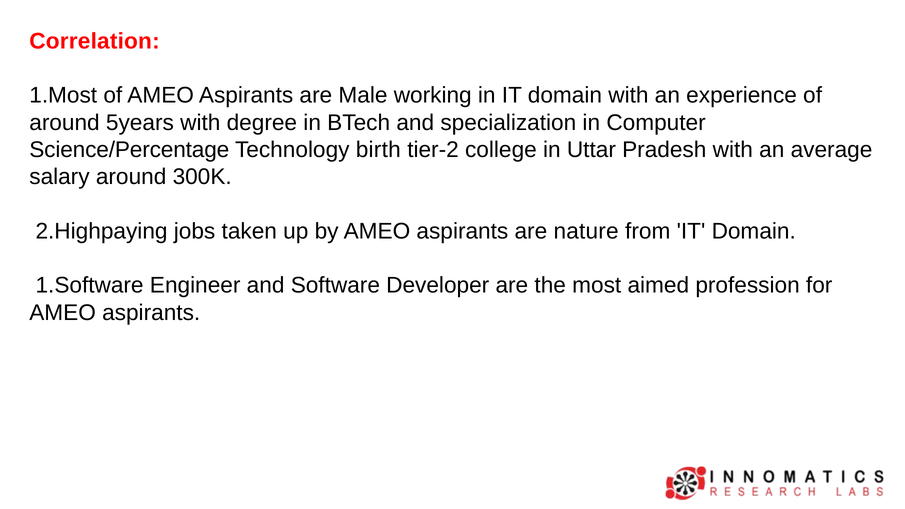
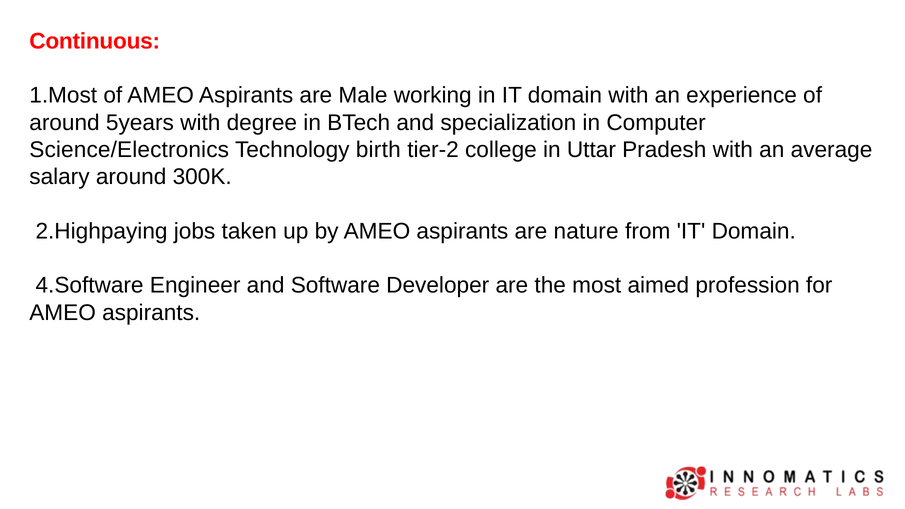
Correlation: Correlation -> Continuous
Science/Percentage: Science/Percentage -> Science/Electronics
1.Software: 1.Software -> 4.Software
